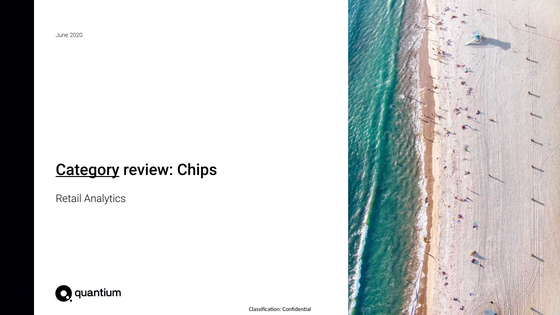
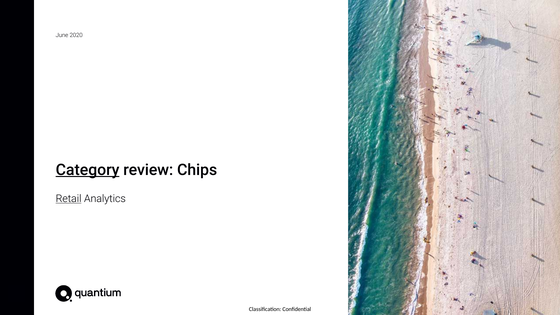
Retail underline: none -> present
